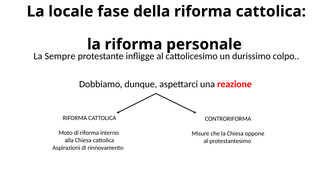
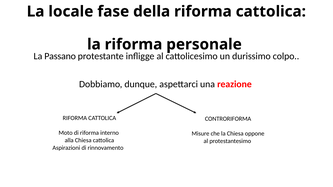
Sempre: Sempre -> Passano
